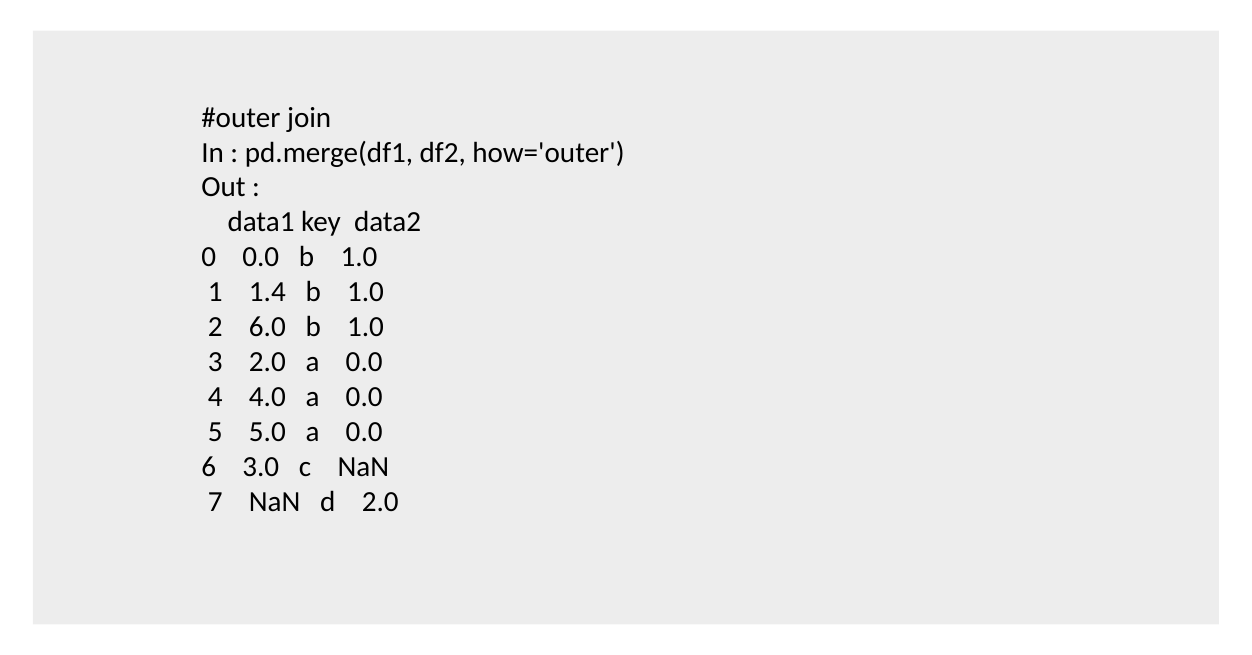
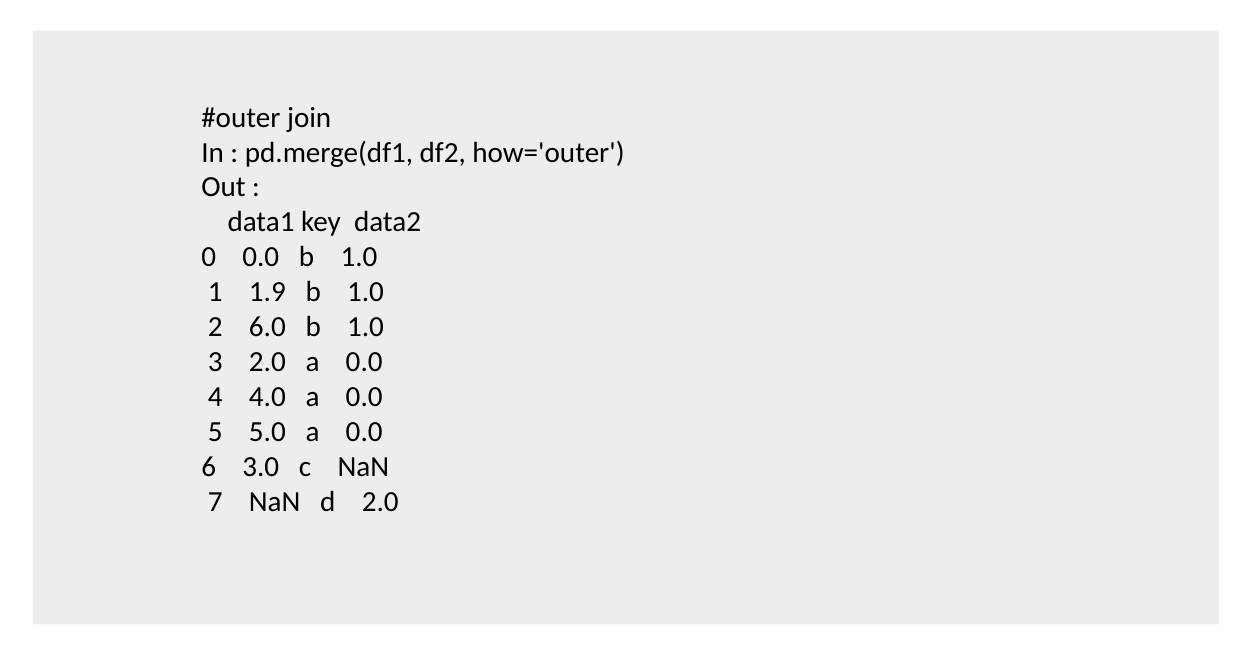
1.4: 1.4 -> 1.9
